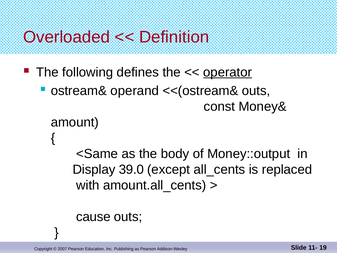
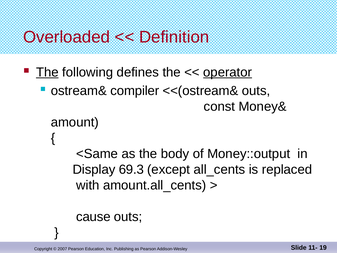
The at (47, 72) underline: none -> present
operand: operand -> compiler
39.0: 39.0 -> 69.3
